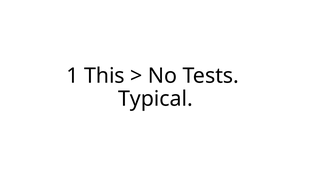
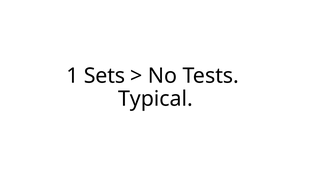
This: This -> Sets
